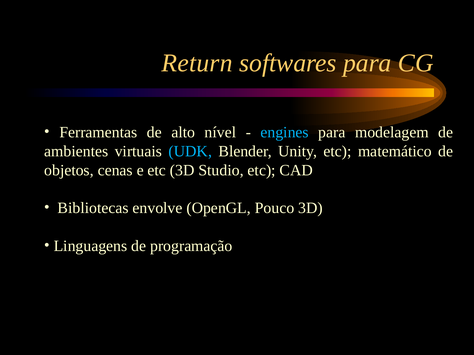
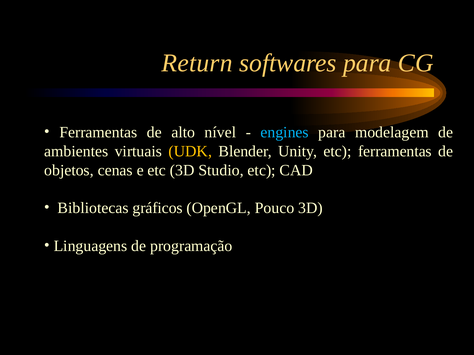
UDK colour: light blue -> yellow
etc matemático: matemático -> ferramentas
envolve: envolve -> gráficos
